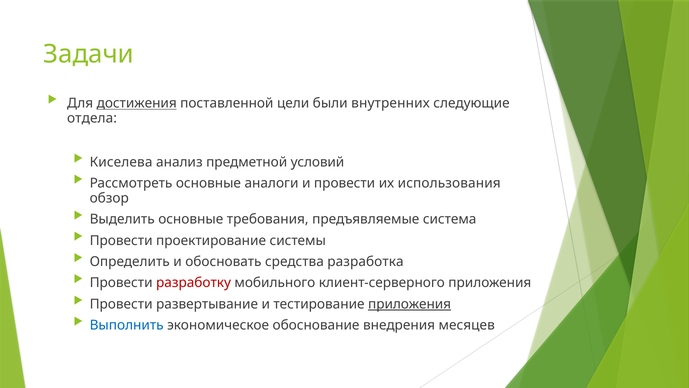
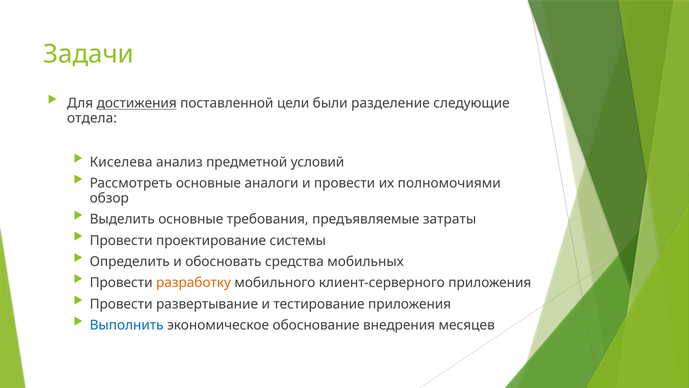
внутренних: внутренних -> разделение
использования: использования -> полномочиями
система: система -> затраты
разработка: разработка -> мобильных
разработку colour: red -> orange
приложения at (410, 304) underline: present -> none
